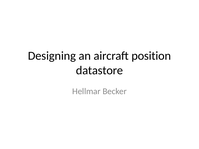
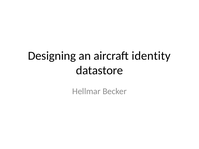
position: position -> identity
